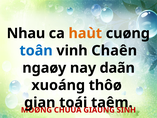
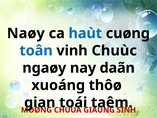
Nhau: Nhau -> Naøy
haùt colour: orange -> blue
Chaên: Chaên -> Chuùc
